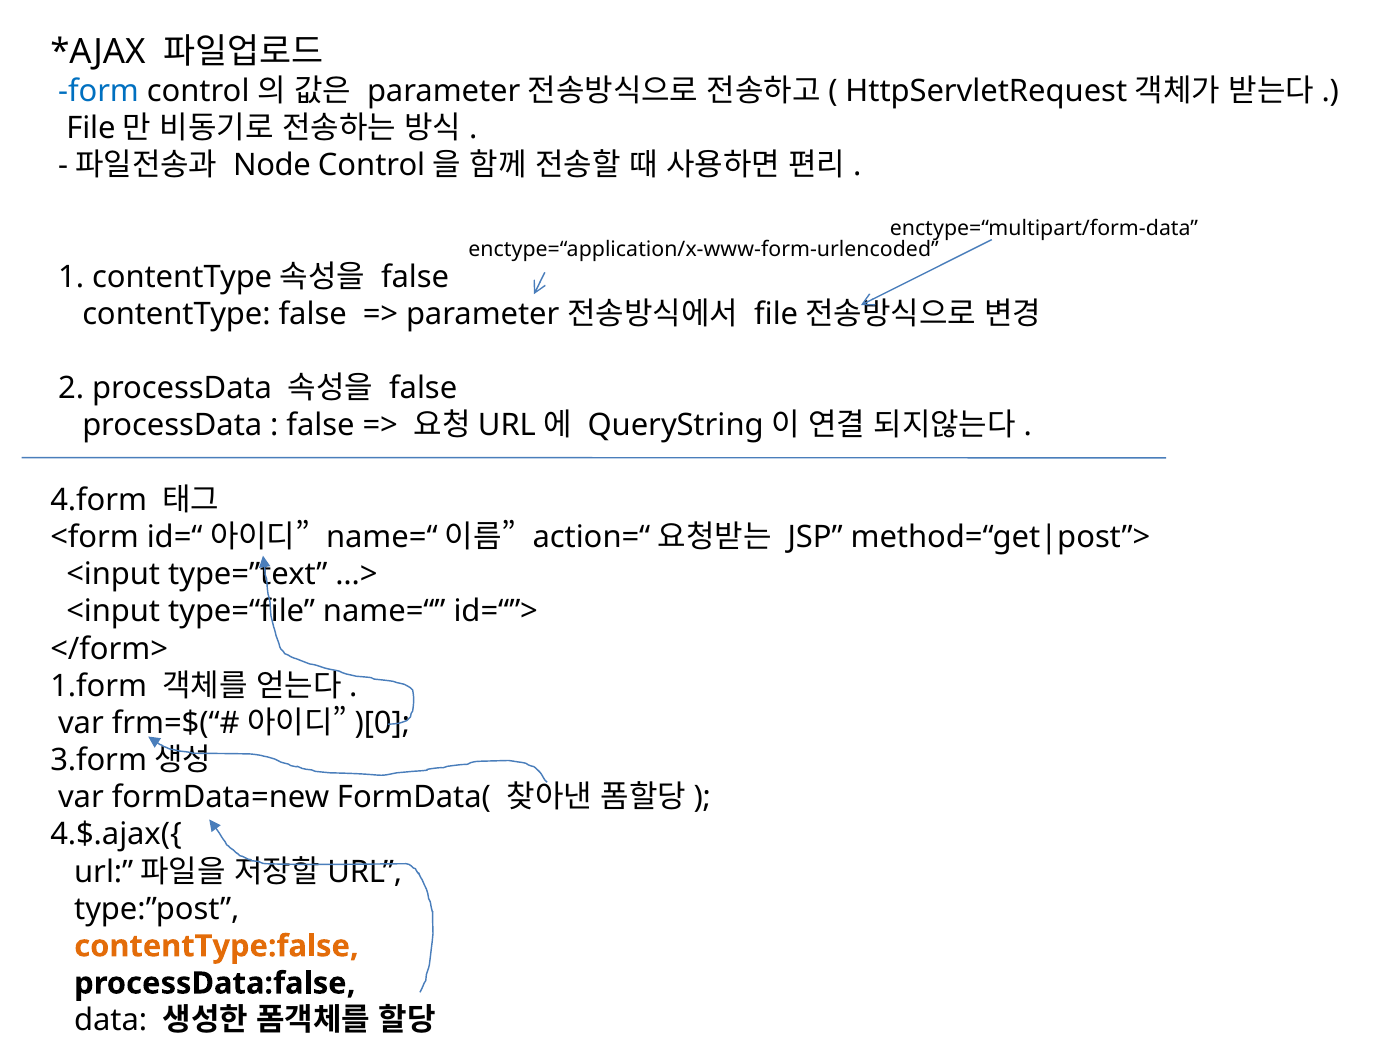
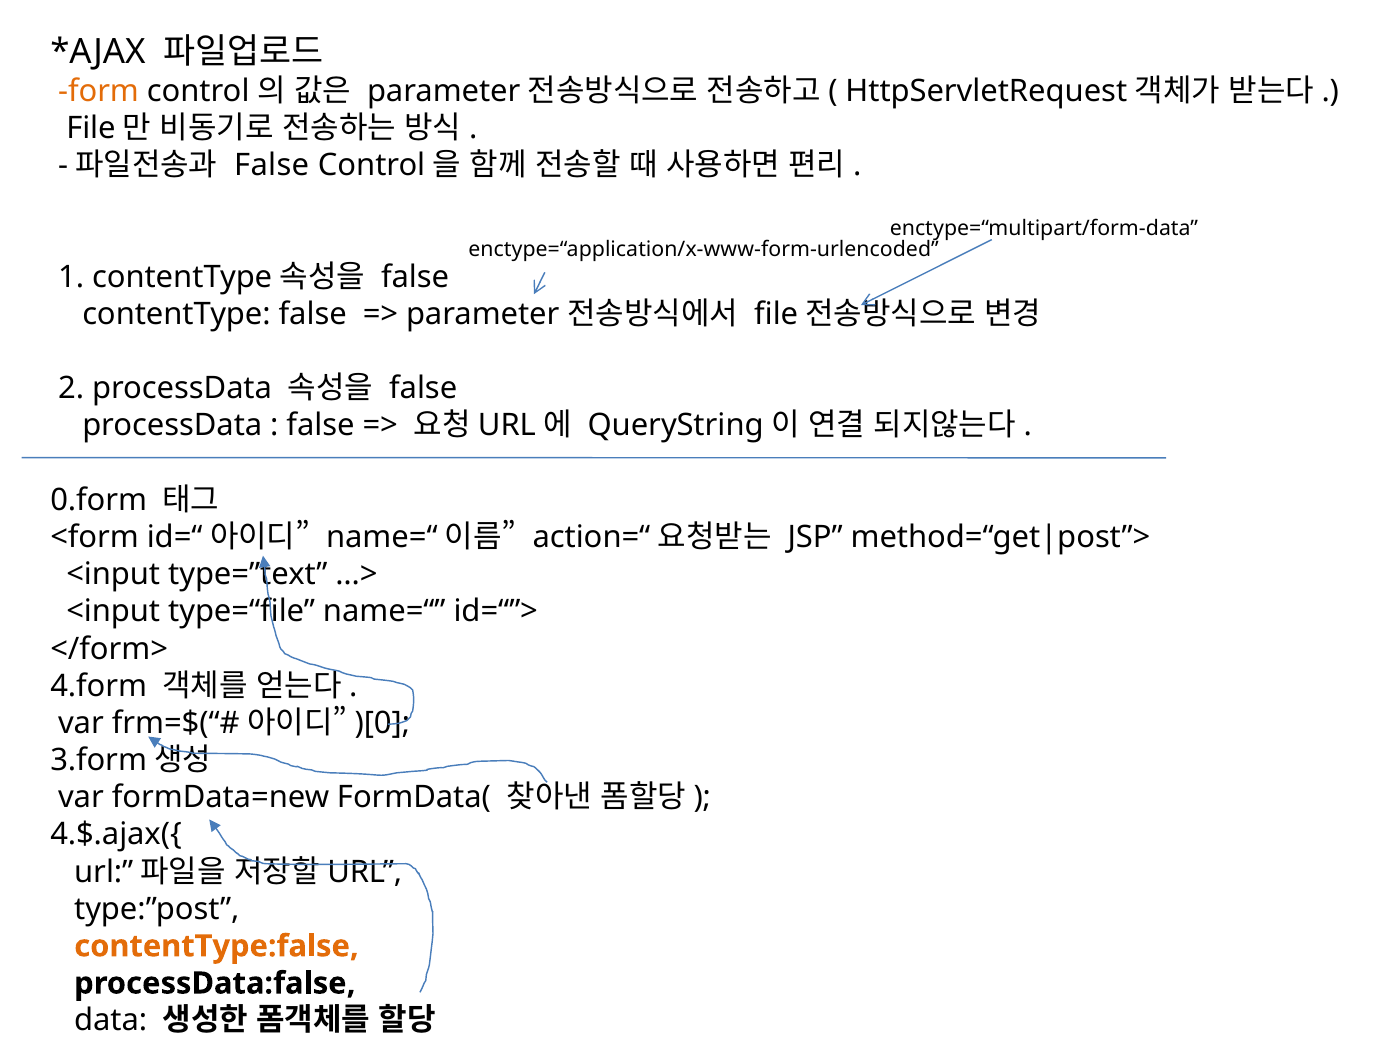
form colour: blue -> orange
Node at (272, 166): Node -> False
4.form: 4.form -> 0.form
1.form: 1.form -> 4.form
